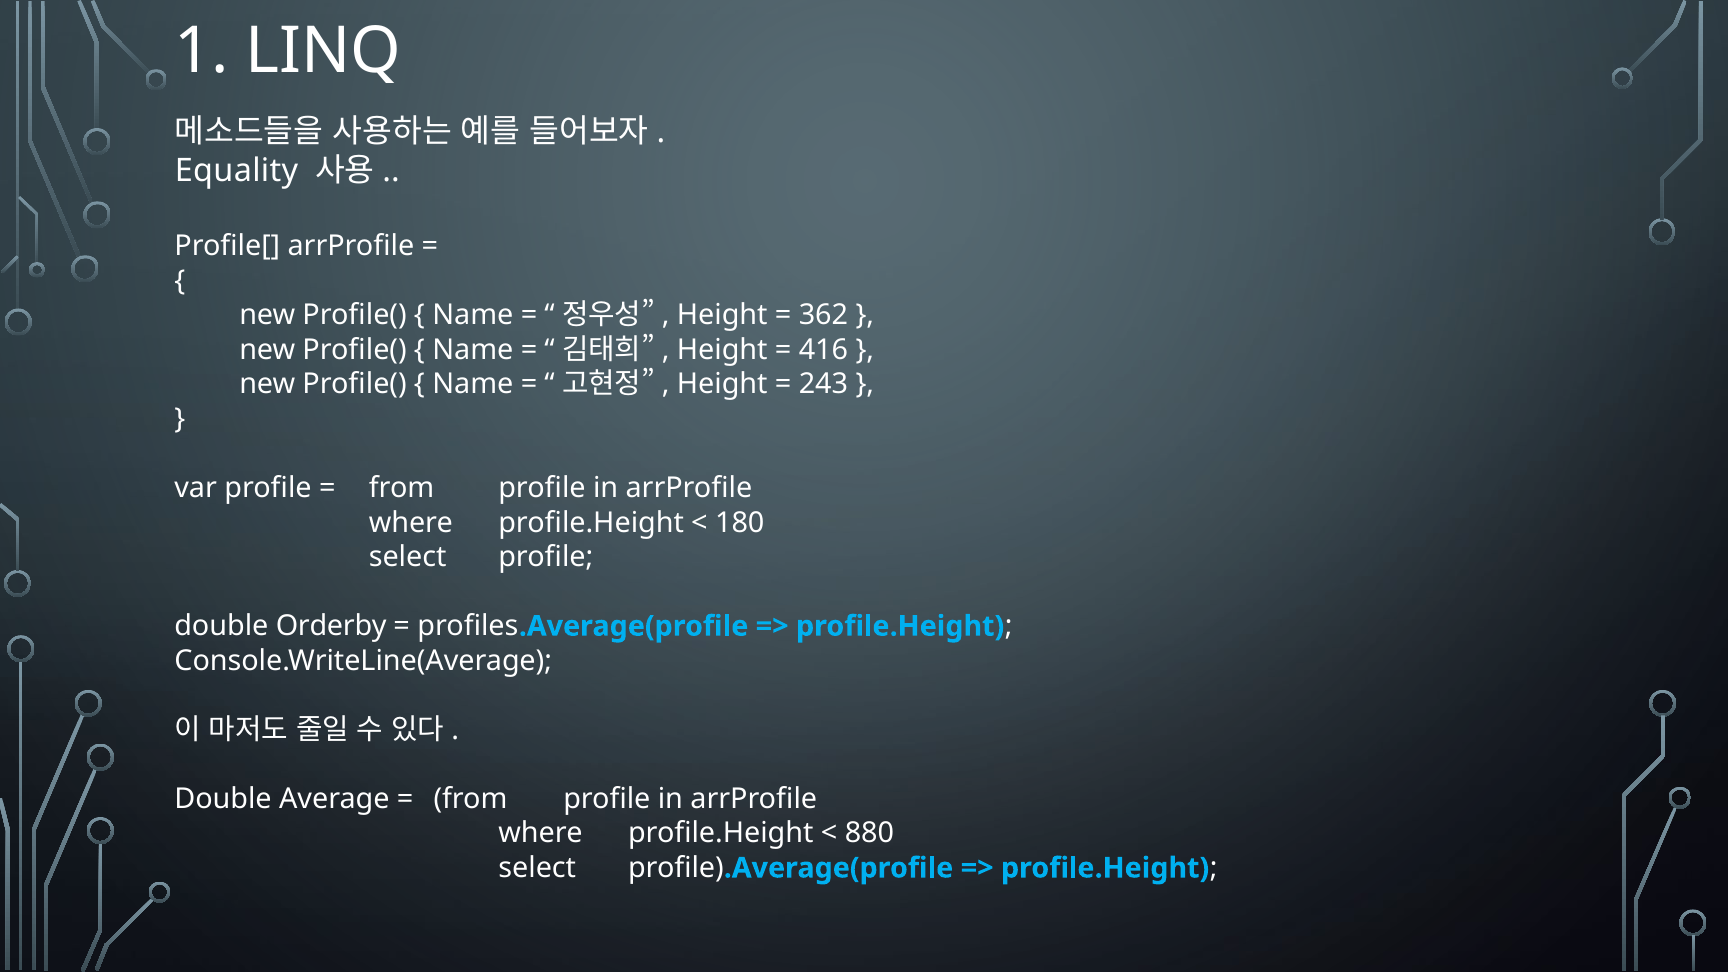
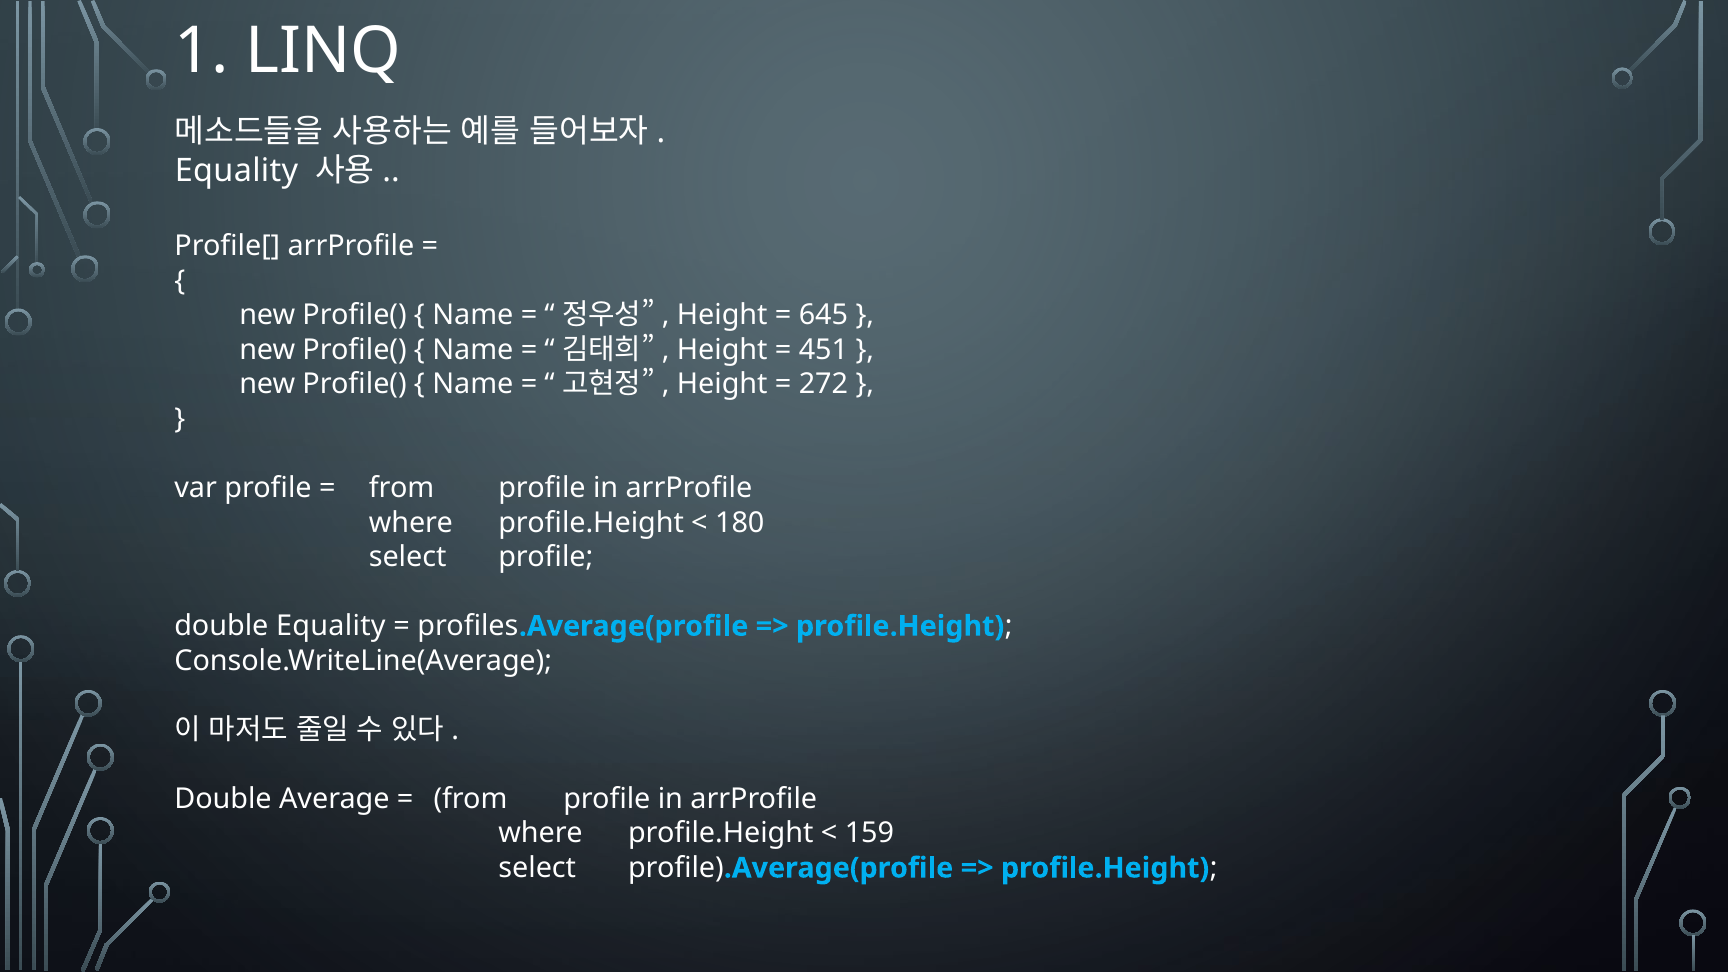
362: 362 -> 645
416: 416 -> 451
243: 243 -> 272
double Orderby: Orderby -> Equality
880: 880 -> 159
